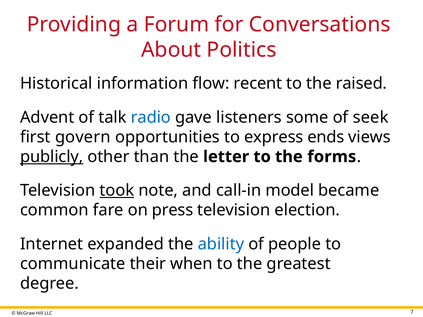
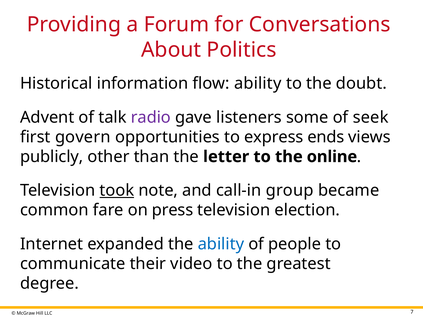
flow recent: recent -> ability
raised: raised -> doubt
radio colour: blue -> purple
publicly underline: present -> none
forms: forms -> online
model: model -> group
when: when -> video
